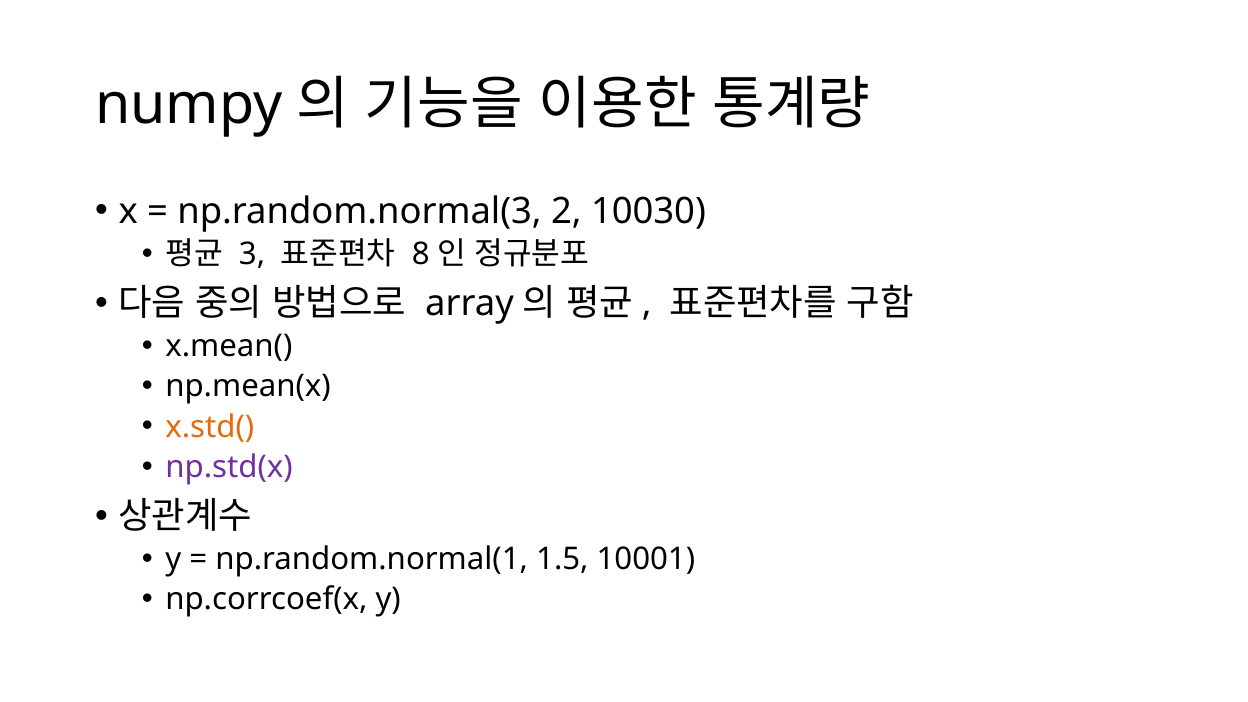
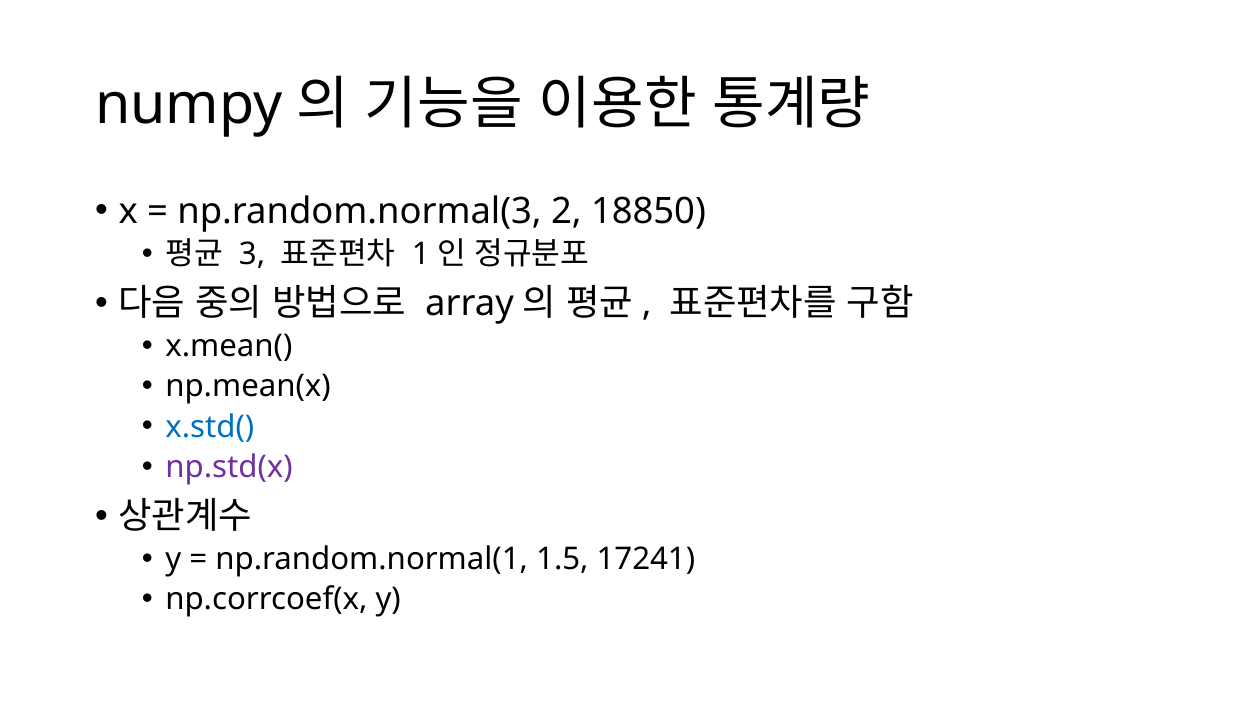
10030: 10030 -> 18850
8: 8 -> 1
x.std( colour: orange -> blue
10001: 10001 -> 17241
